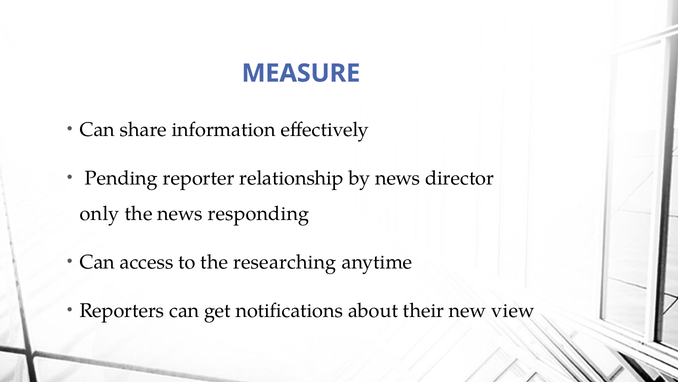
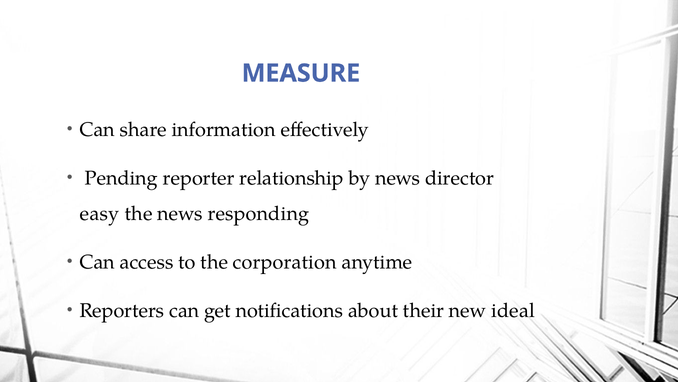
only: only -> easy
researching: researching -> corporation
view: view -> ideal
